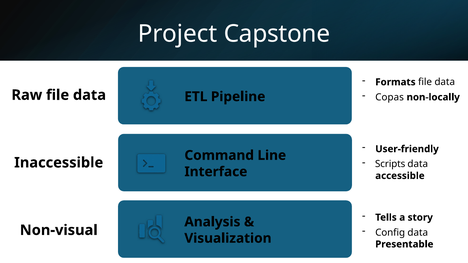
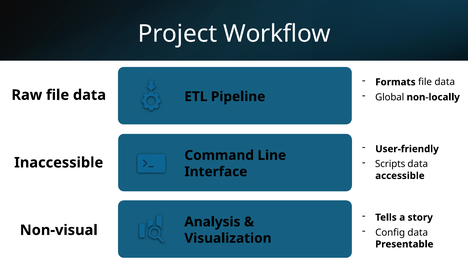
Capstone: Capstone -> Workflow
Copas: Copas -> Global
